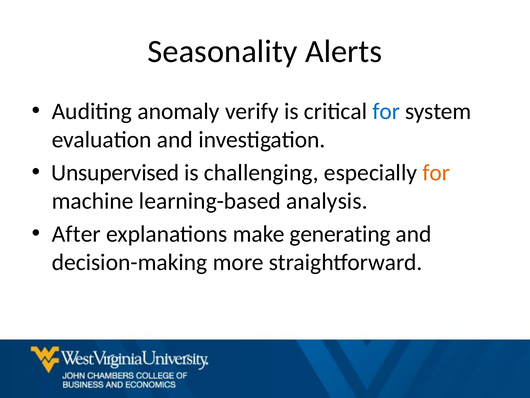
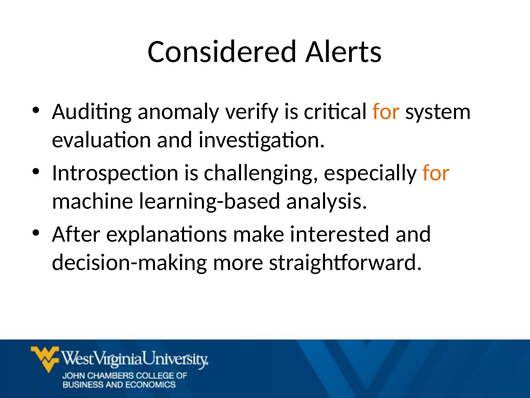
Seasonality: Seasonality -> Considered
for at (386, 111) colour: blue -> orange
Unsupervised: Unsupervised -> Introspection
generating: generating -> interested
